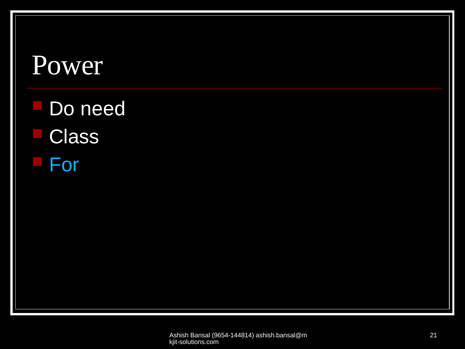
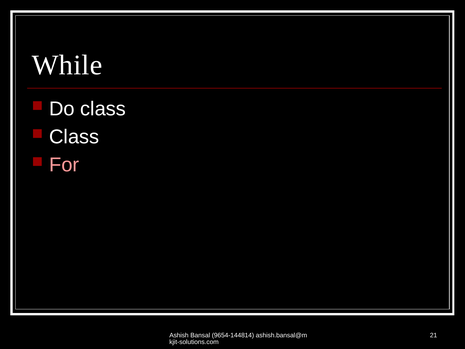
Power: Power -> While
Do need: need -> class
For colour: light blue -> pink
